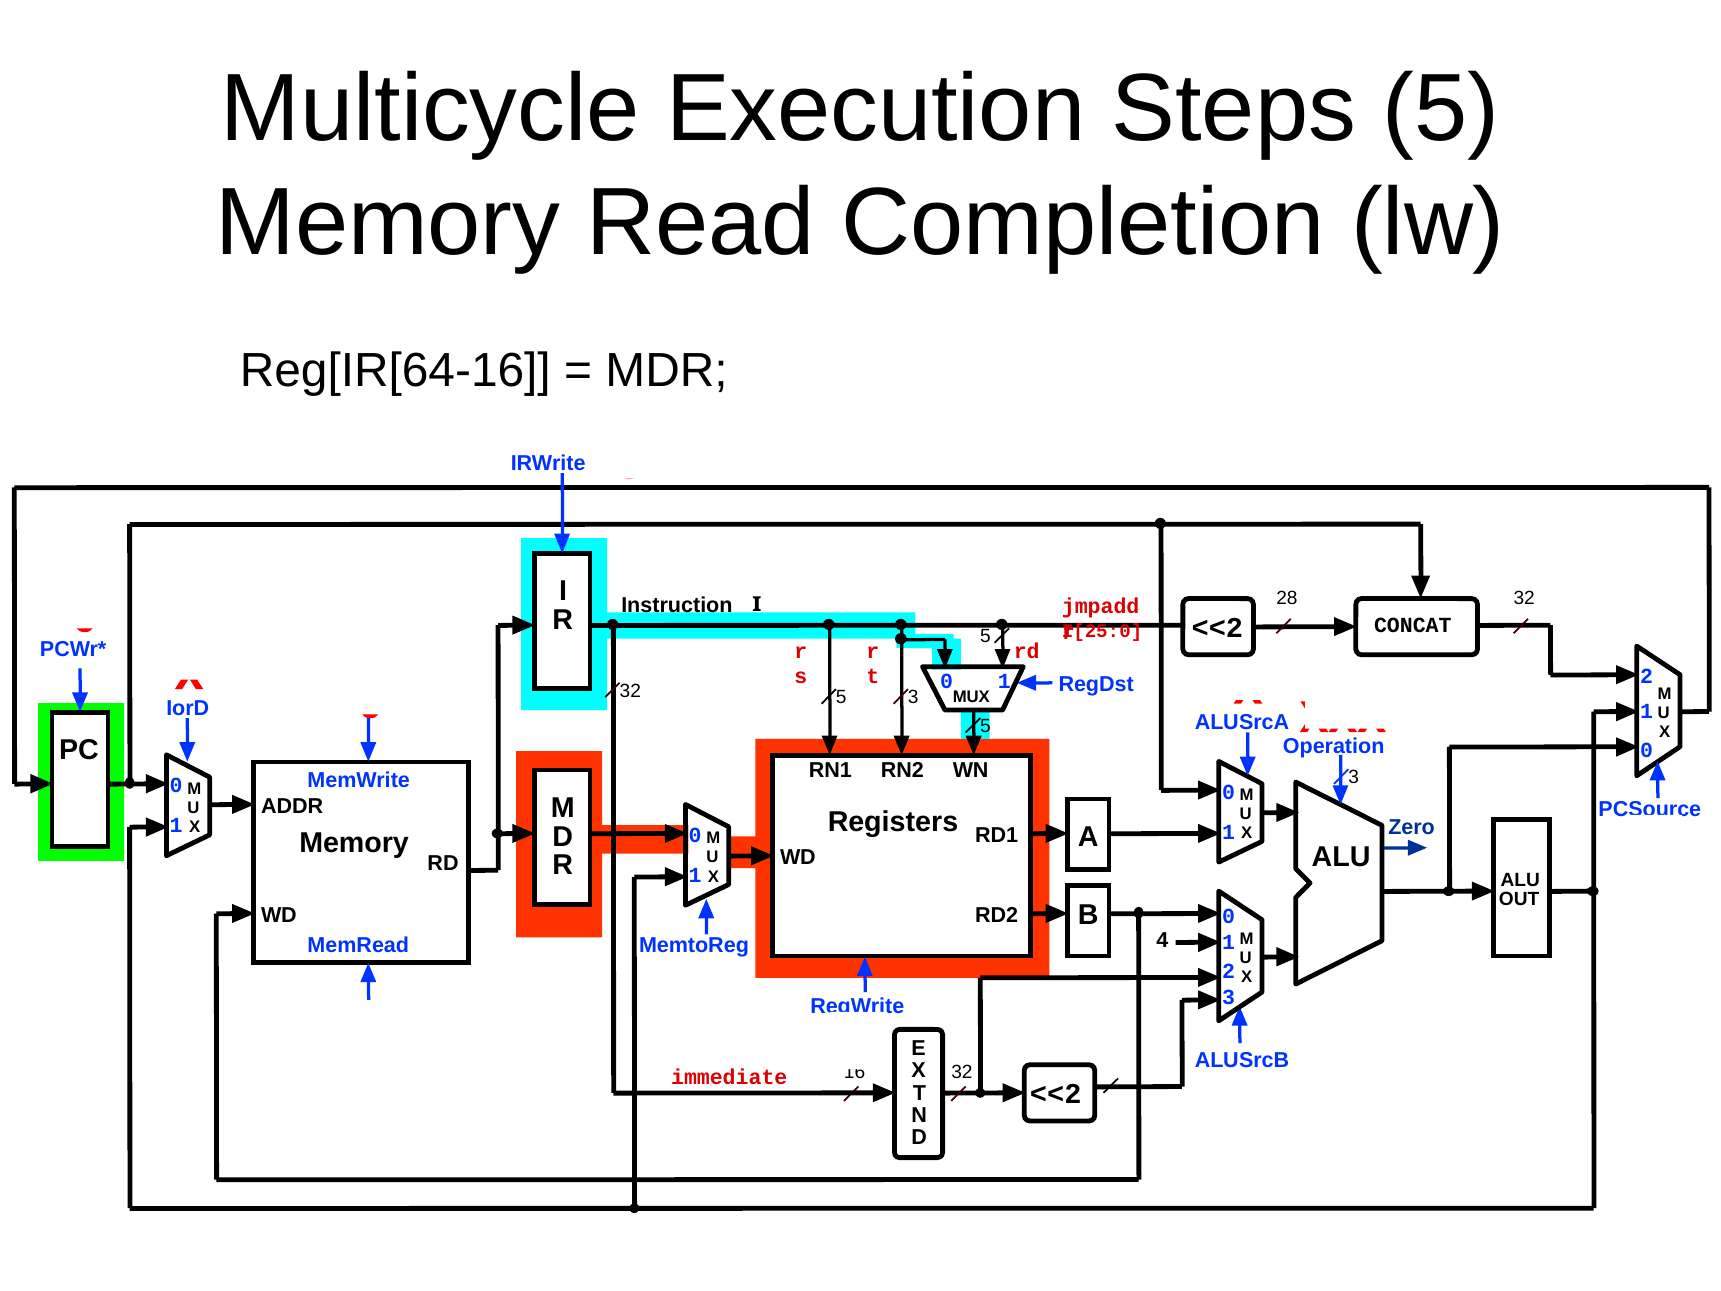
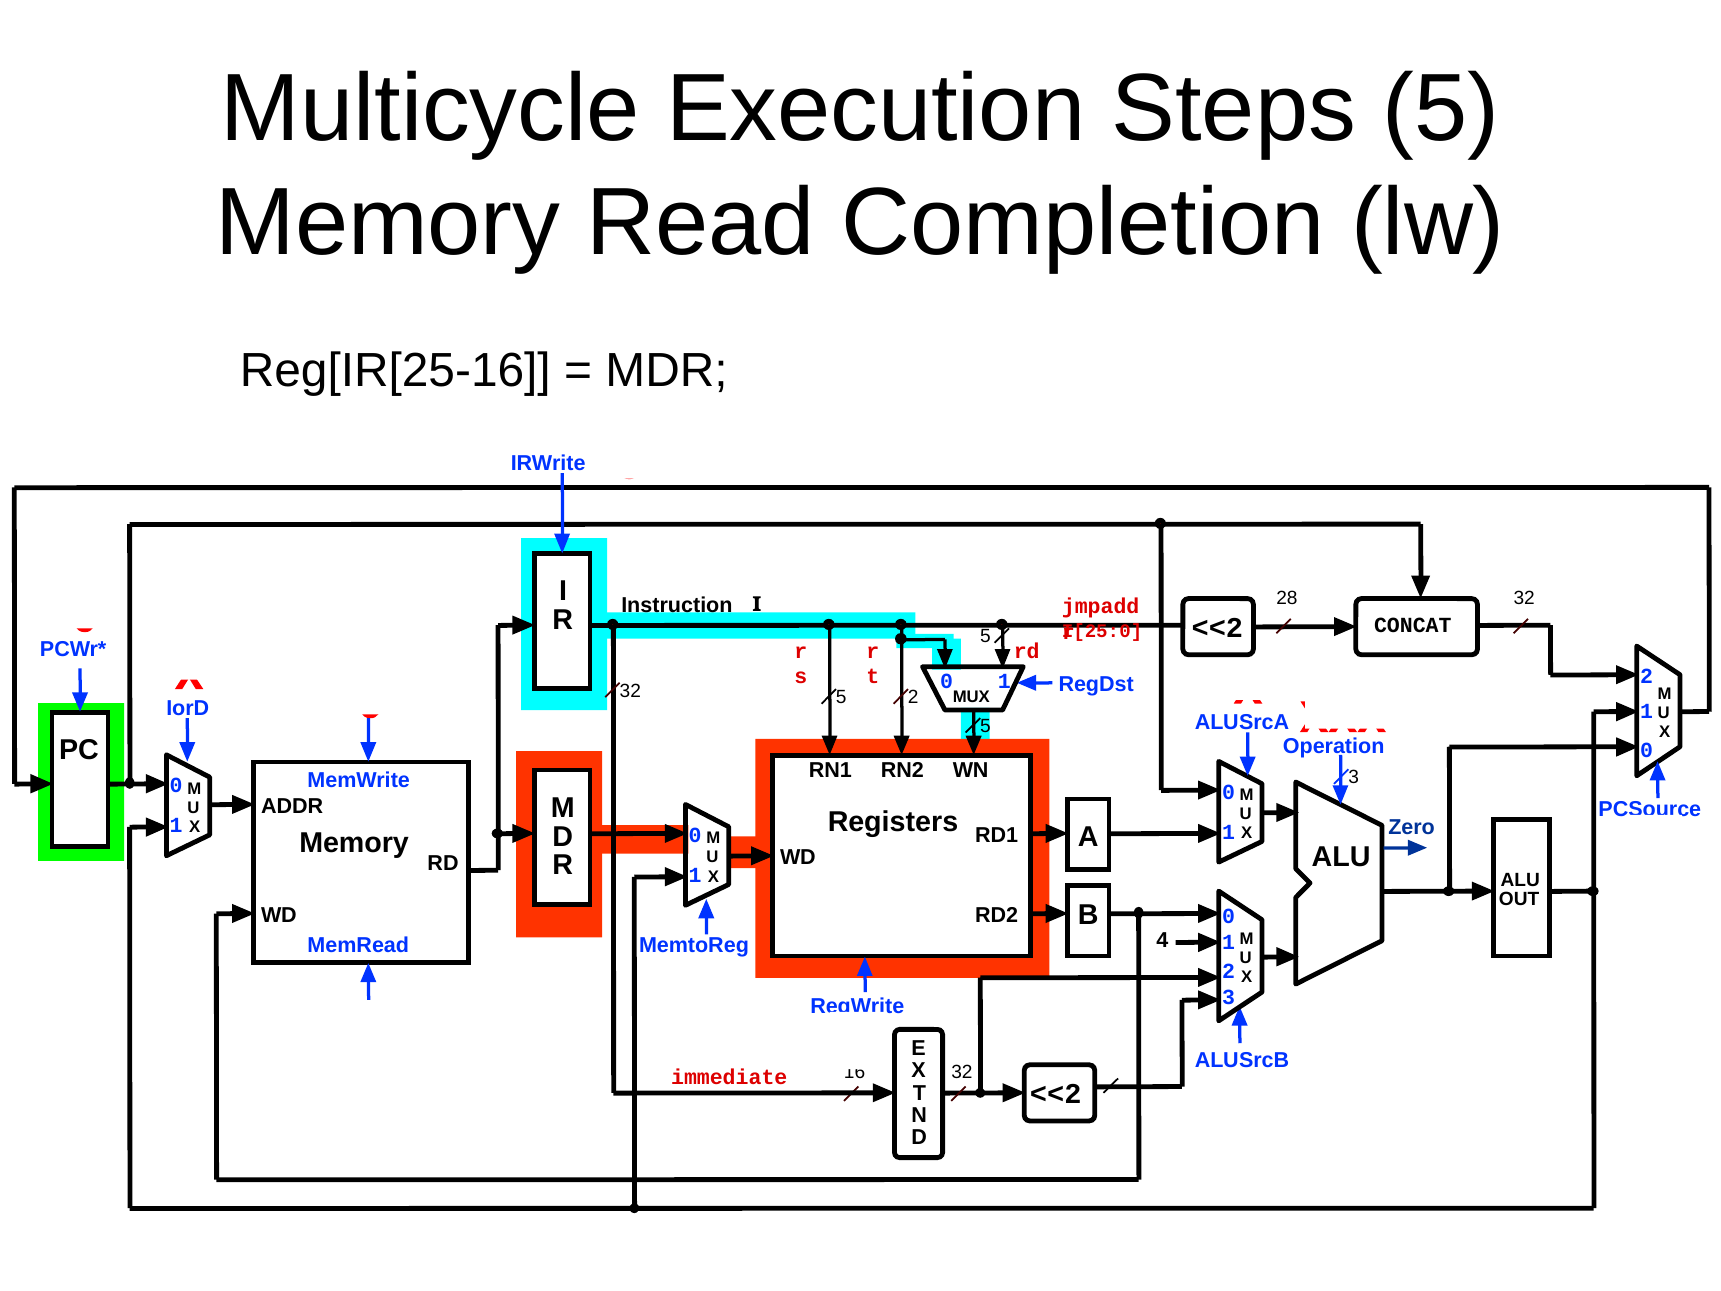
Reg[IR[64-16: Reg[IR[64-16 -> Reg[IR[25-16
5 3: 3 -> 2
